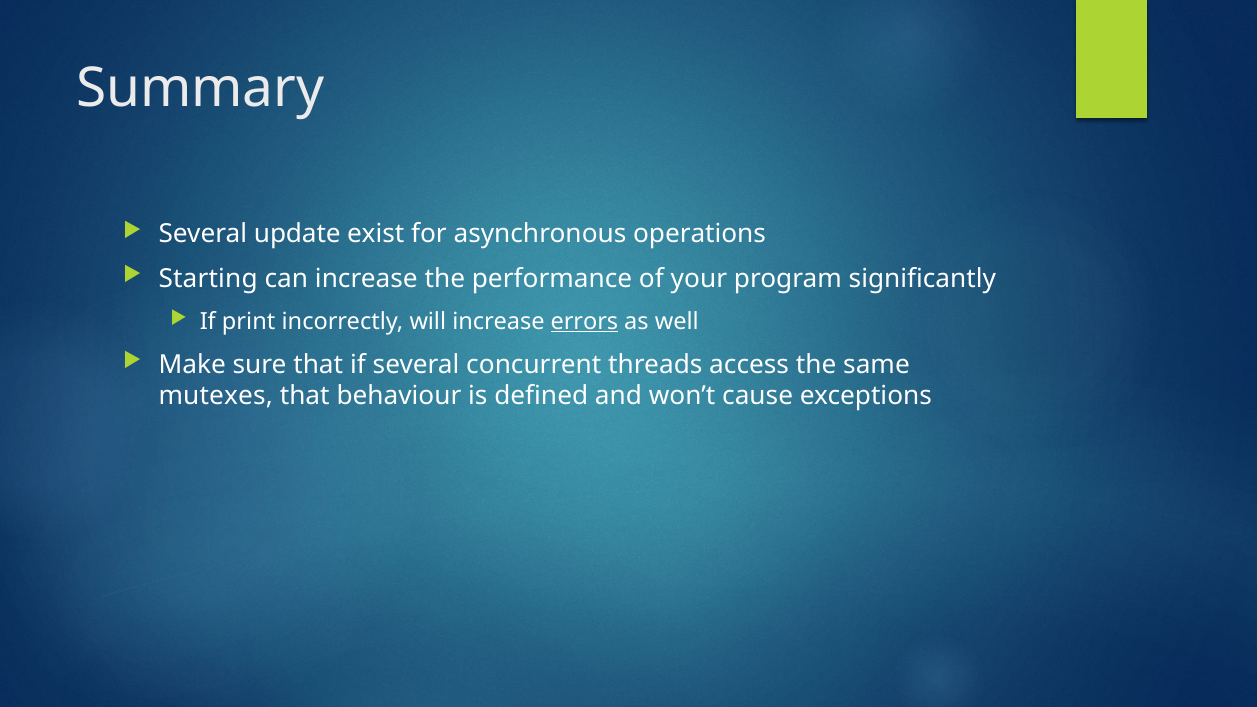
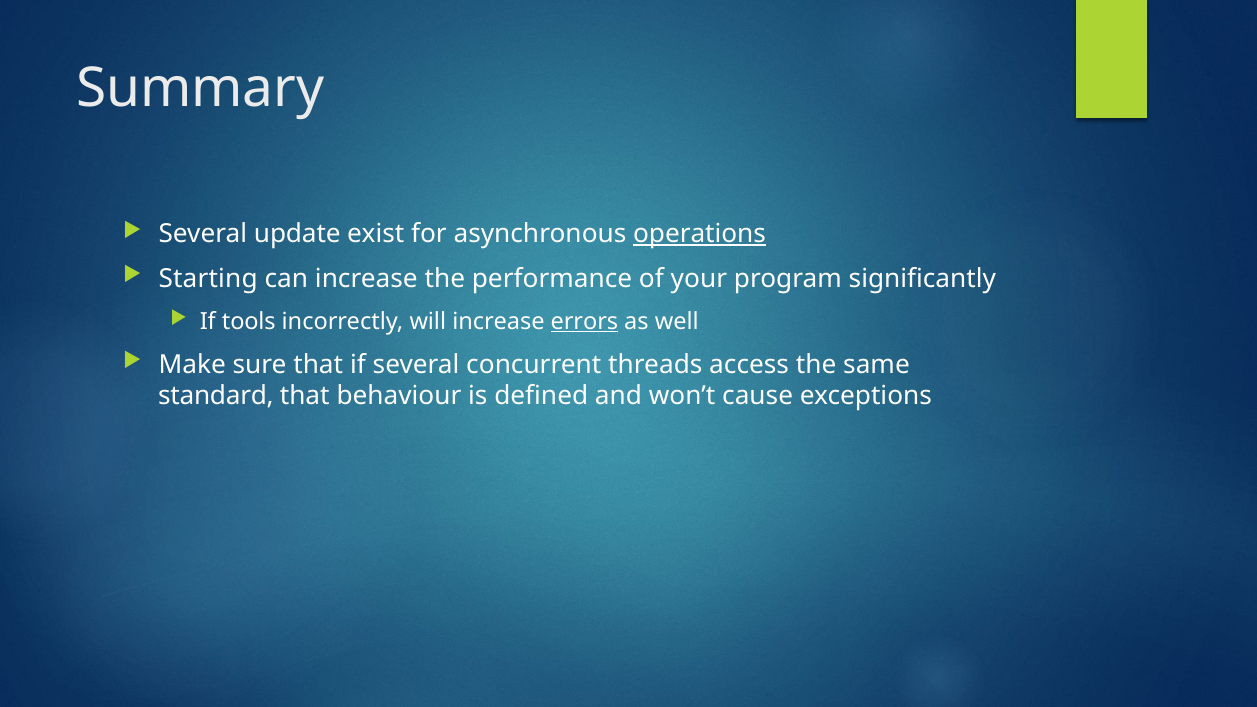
operations underline: none -> present
print: print -> tools
mutexes: mutexes -> standard
